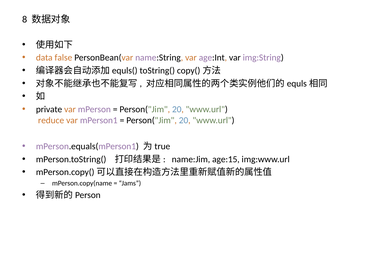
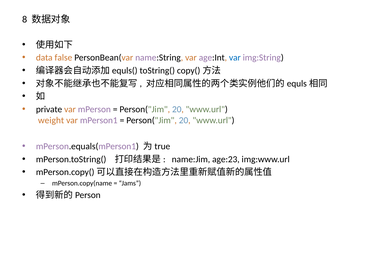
var at (235, 58) colour: black -> blue
reduce: reduce -> weight
age:15: age:15 -> age:23
